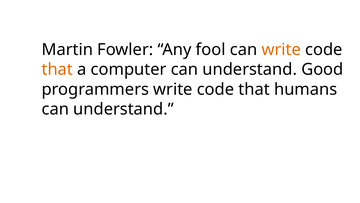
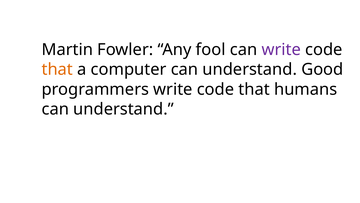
write at (281, 50) colour: orange -> purple
